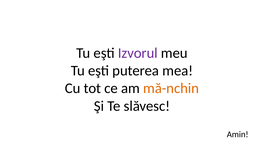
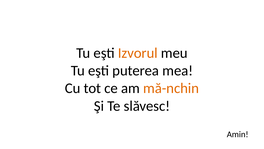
Izvorul colour: purple -> orange
